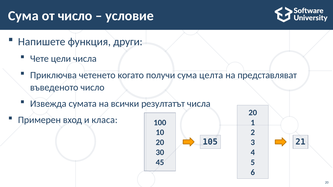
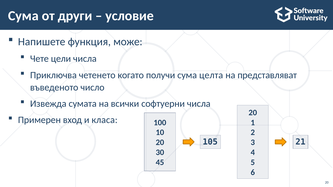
от число: число -> други
други: други -> може
резултатът: резултатът -> софтуерни
